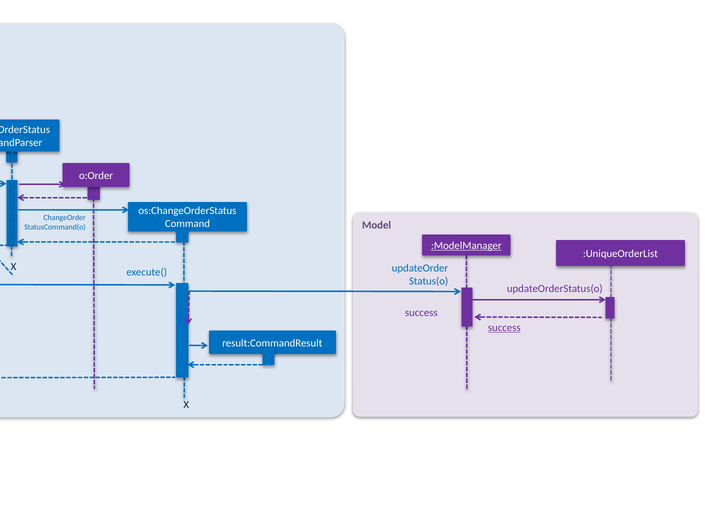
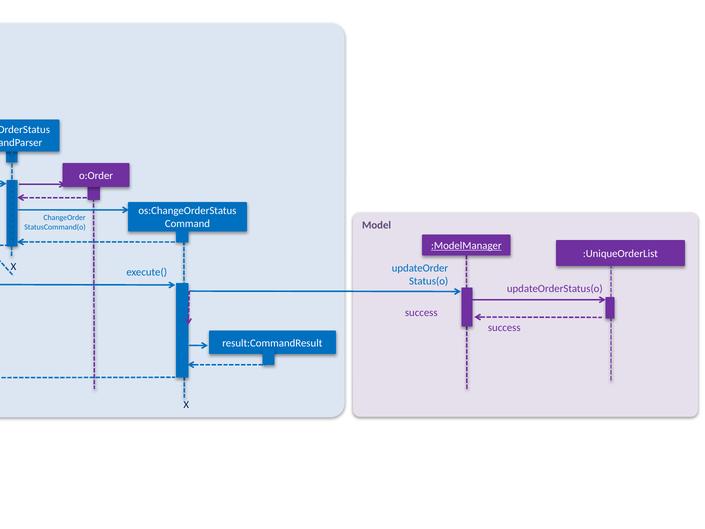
success at (504, 327) underline: present -> none
